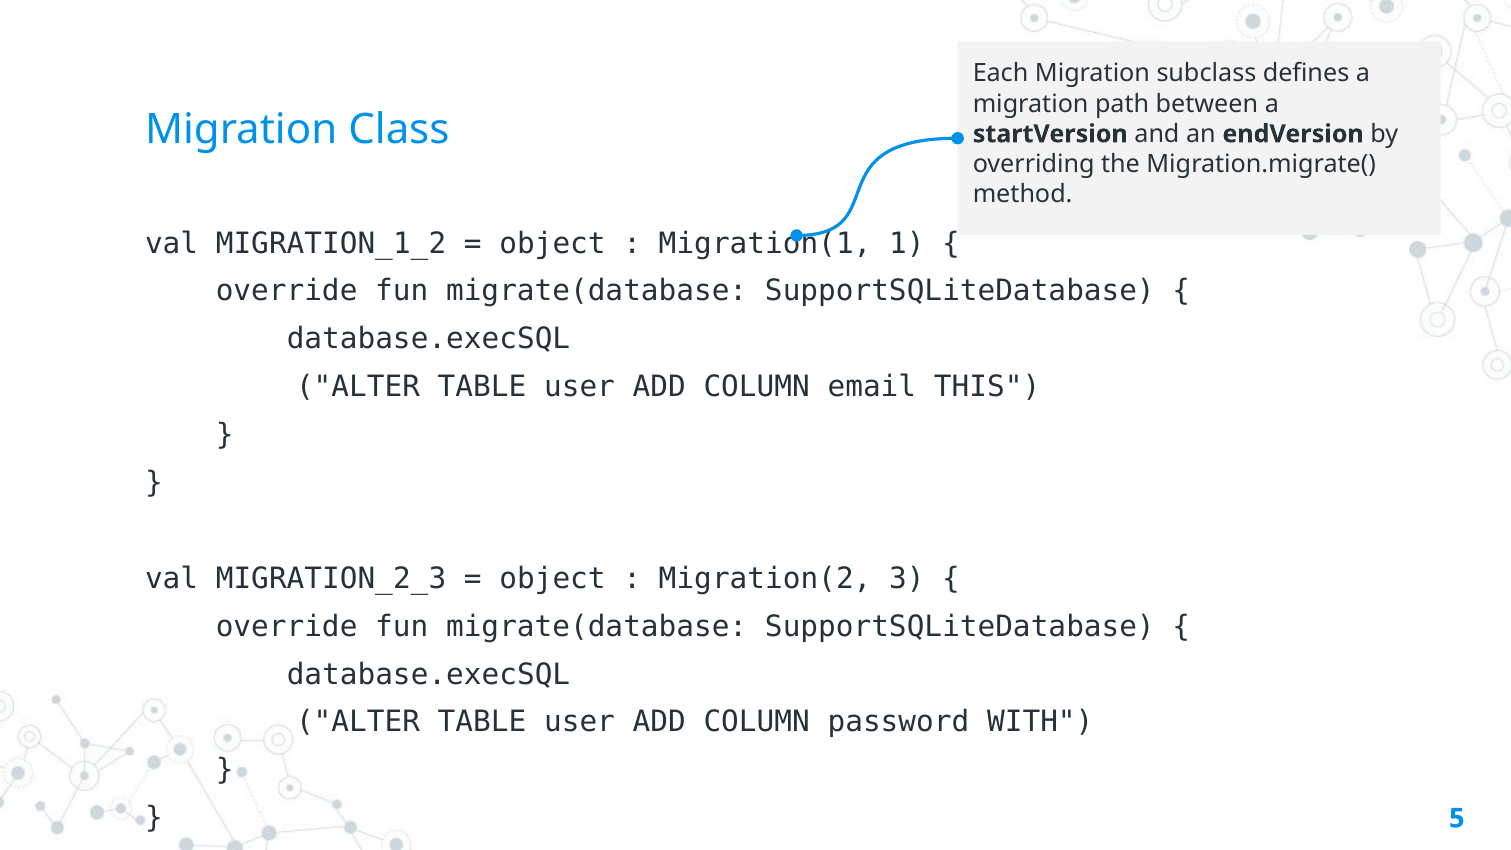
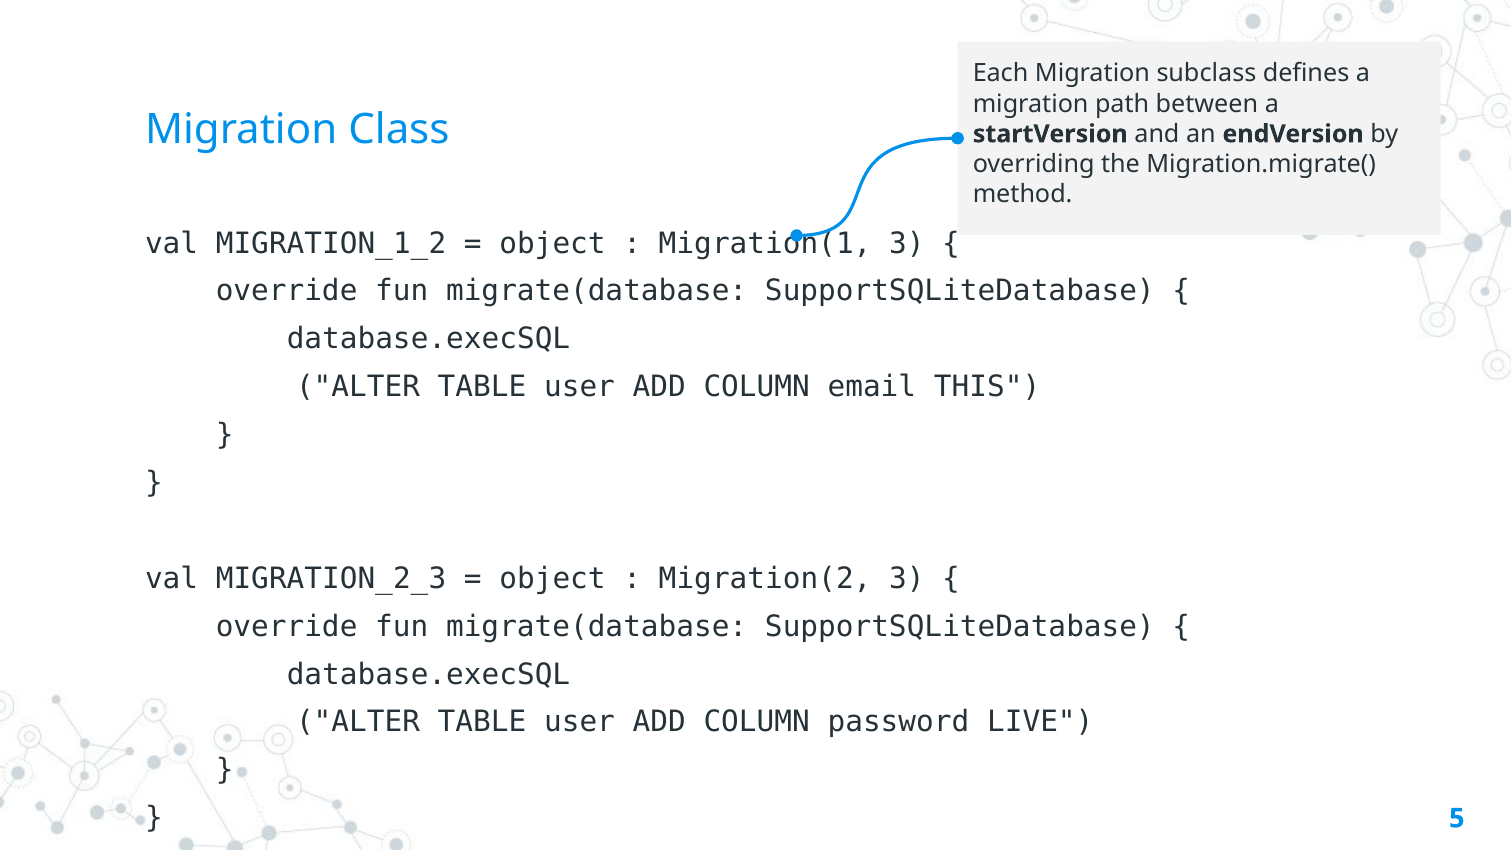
Migration(1 1: 1 -> 3
WITH: WITH -> LIVE
